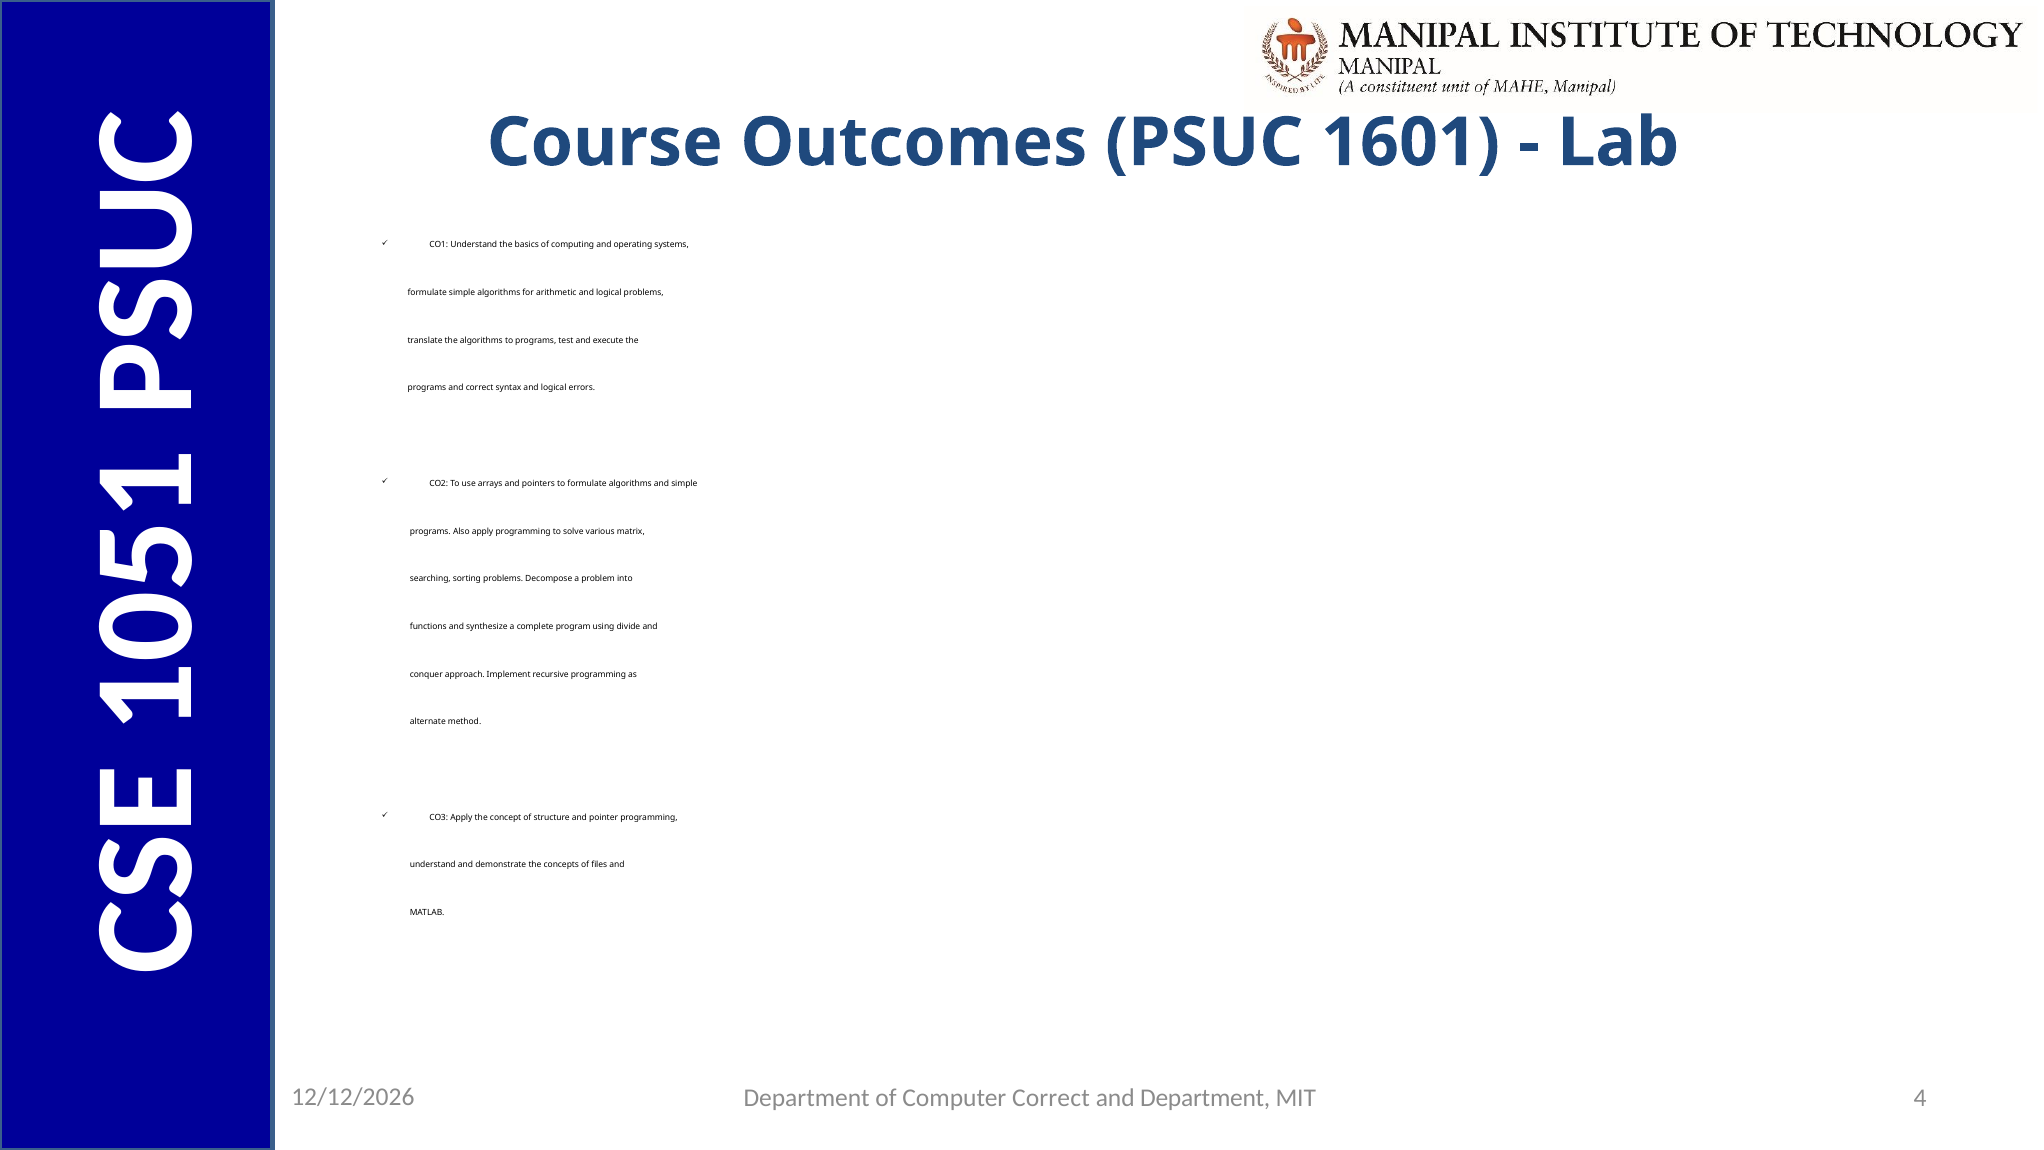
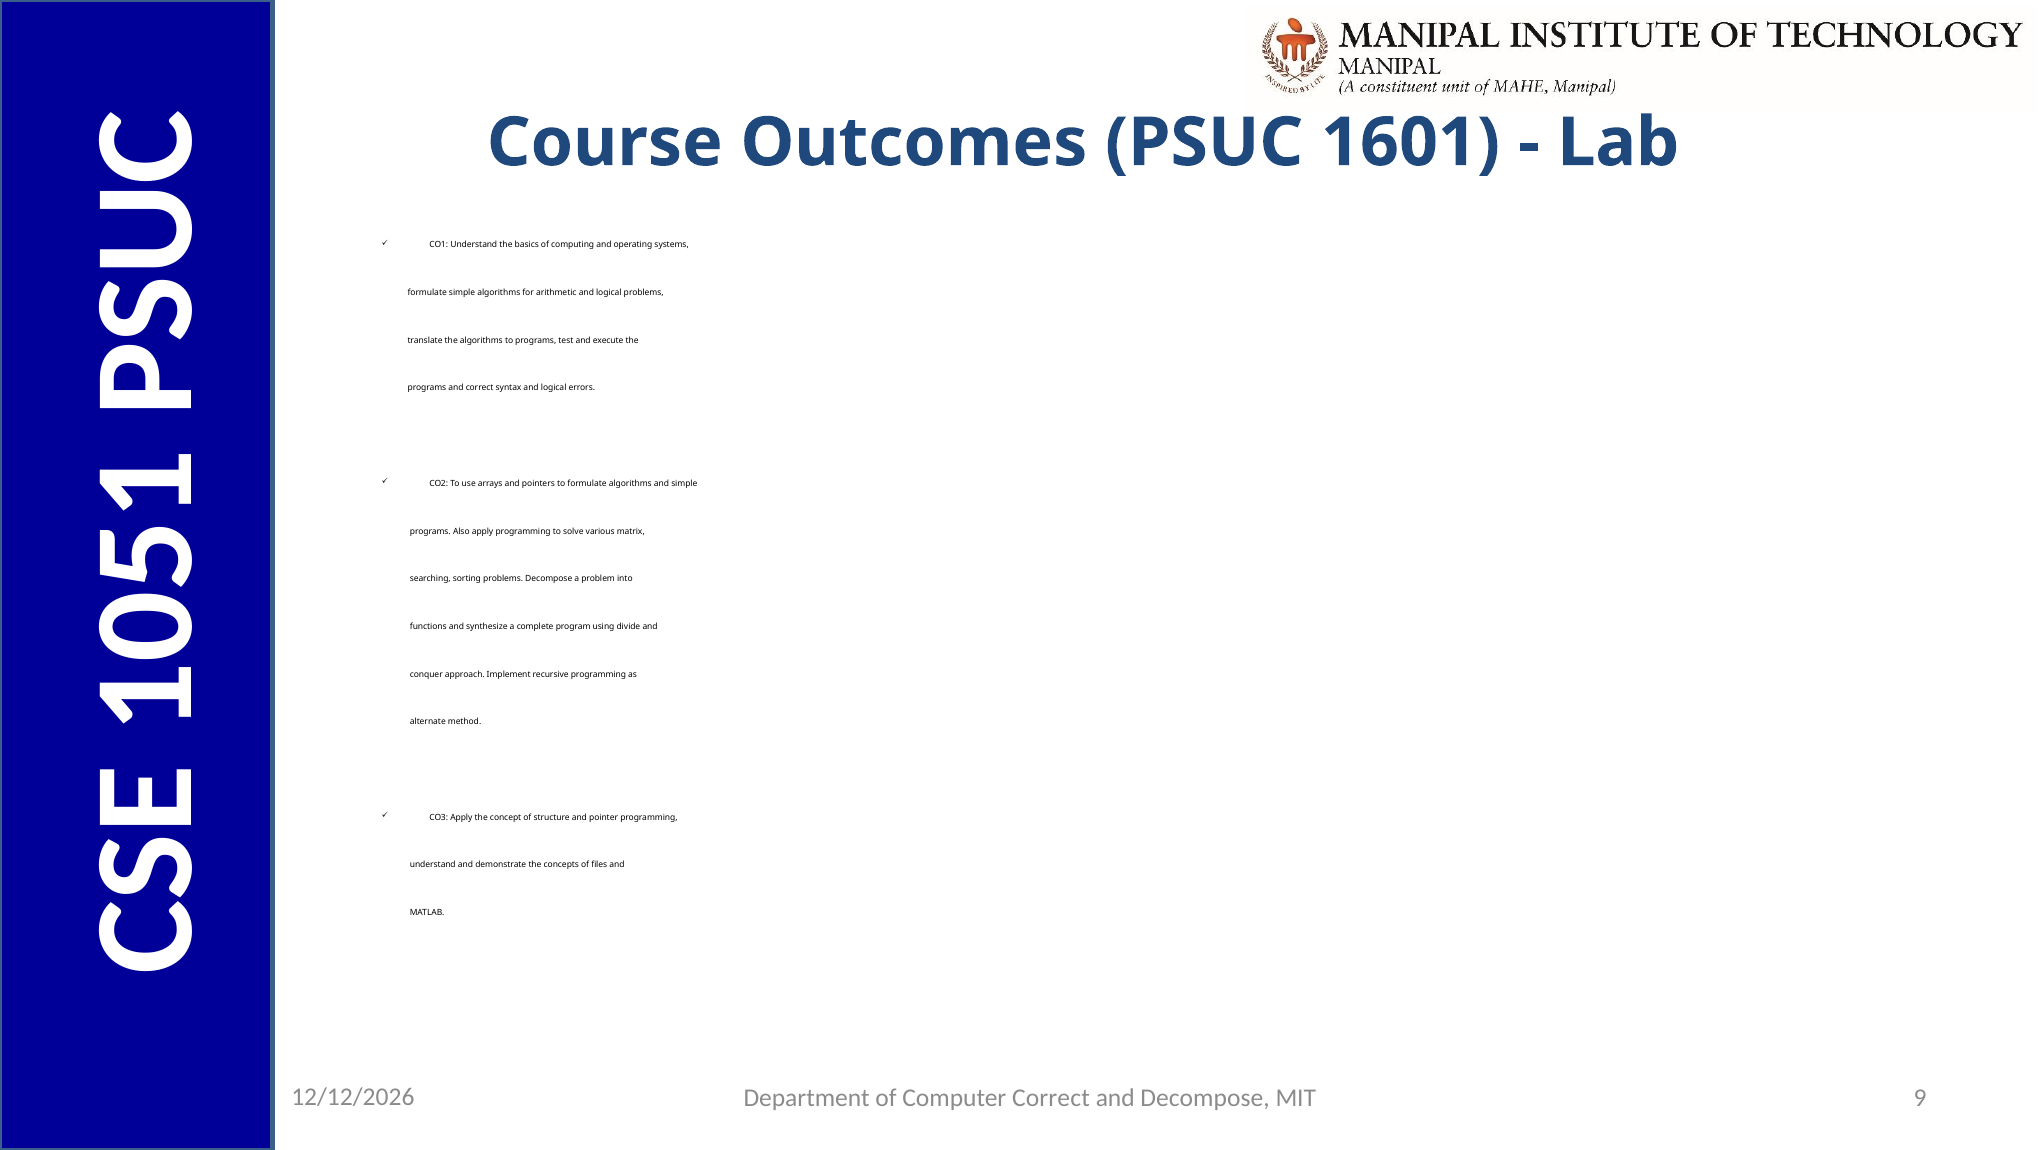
4: 4 -> 9
and Department: Department -> Decompose
